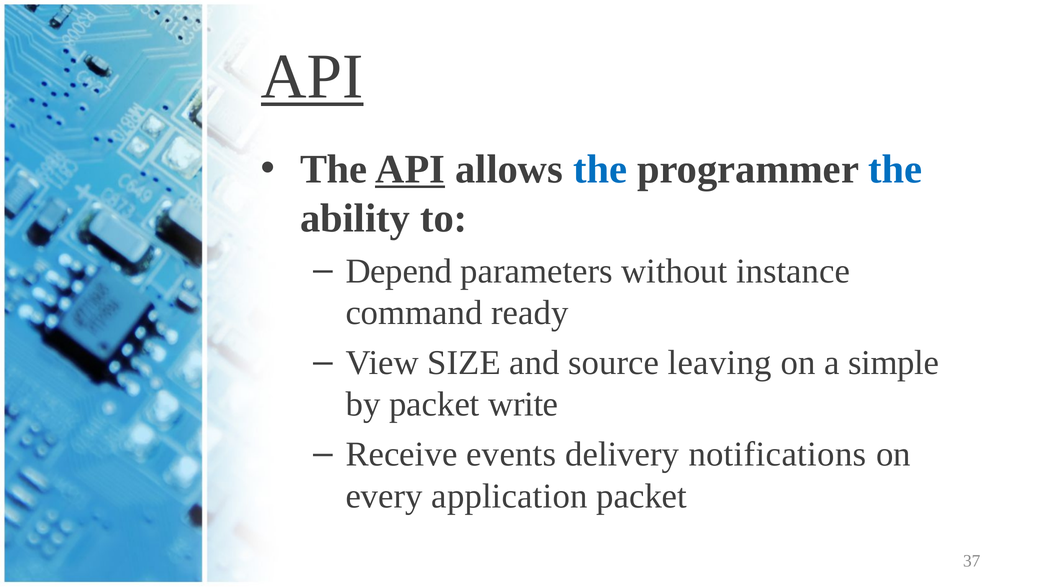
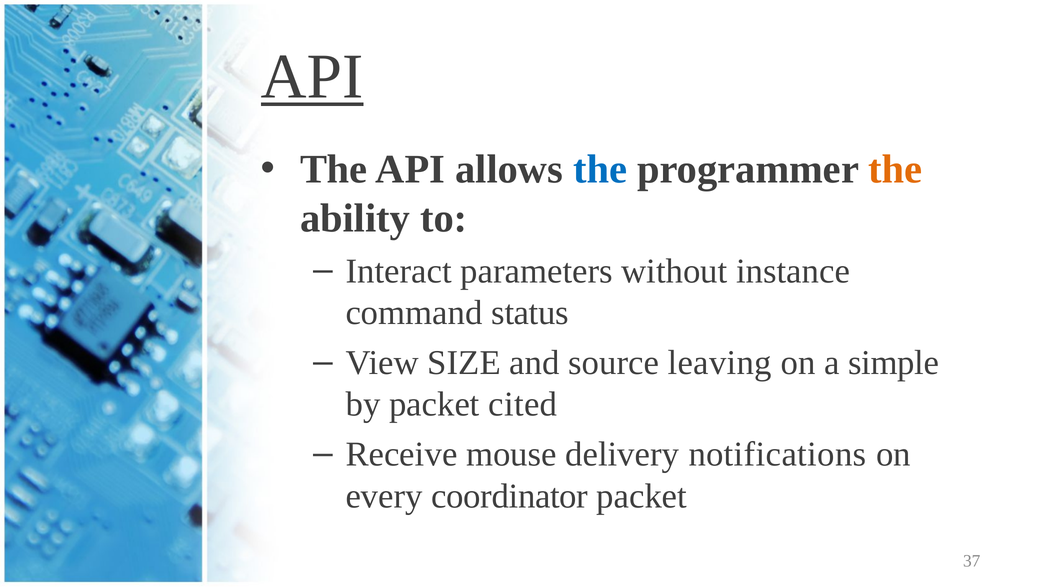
API at (410, 169) underline: present -> none
the at (895, 169) colour: blue -> orange
Depend: Depend -> Interact
ready: ready -> status
write: write -> cited
events: events -> mouse
application: application -> coordinator
